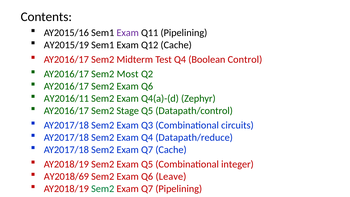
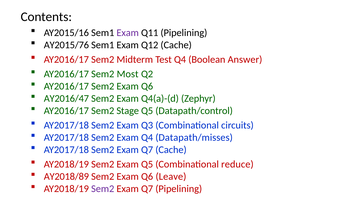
AY2015/19: AY2015/19 -> AY2015/76
Control: Control -> Answer
AY2016/11: AY2016/11 -> AY2016/47
Datapath/reduce: Datapath/reduce -> Datapath/misses
integer: integer -> reduce
AY2018/69: AY2018/69 -> AY2018/89
Sem2 at (103, 189) colour: green -> purple
